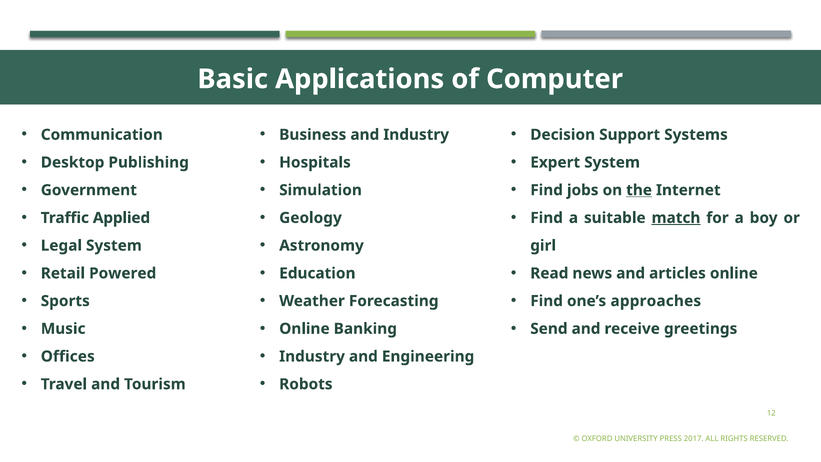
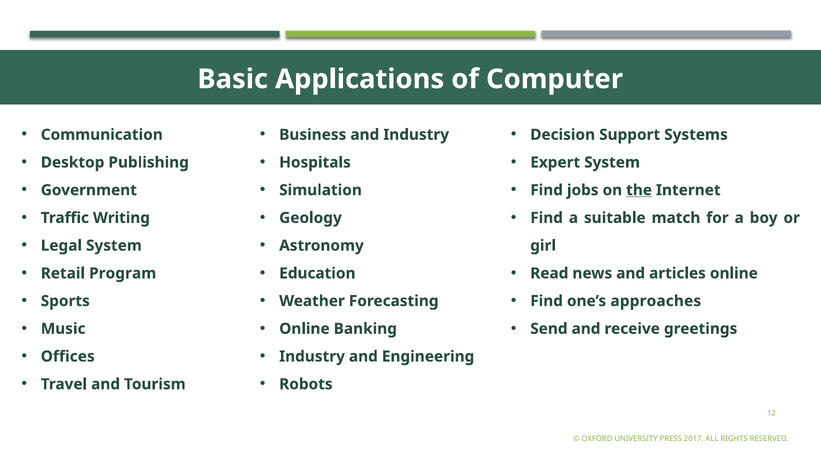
Applied: Applied -> Writing
match underline: present -> none
Powered: Powered -> Program
